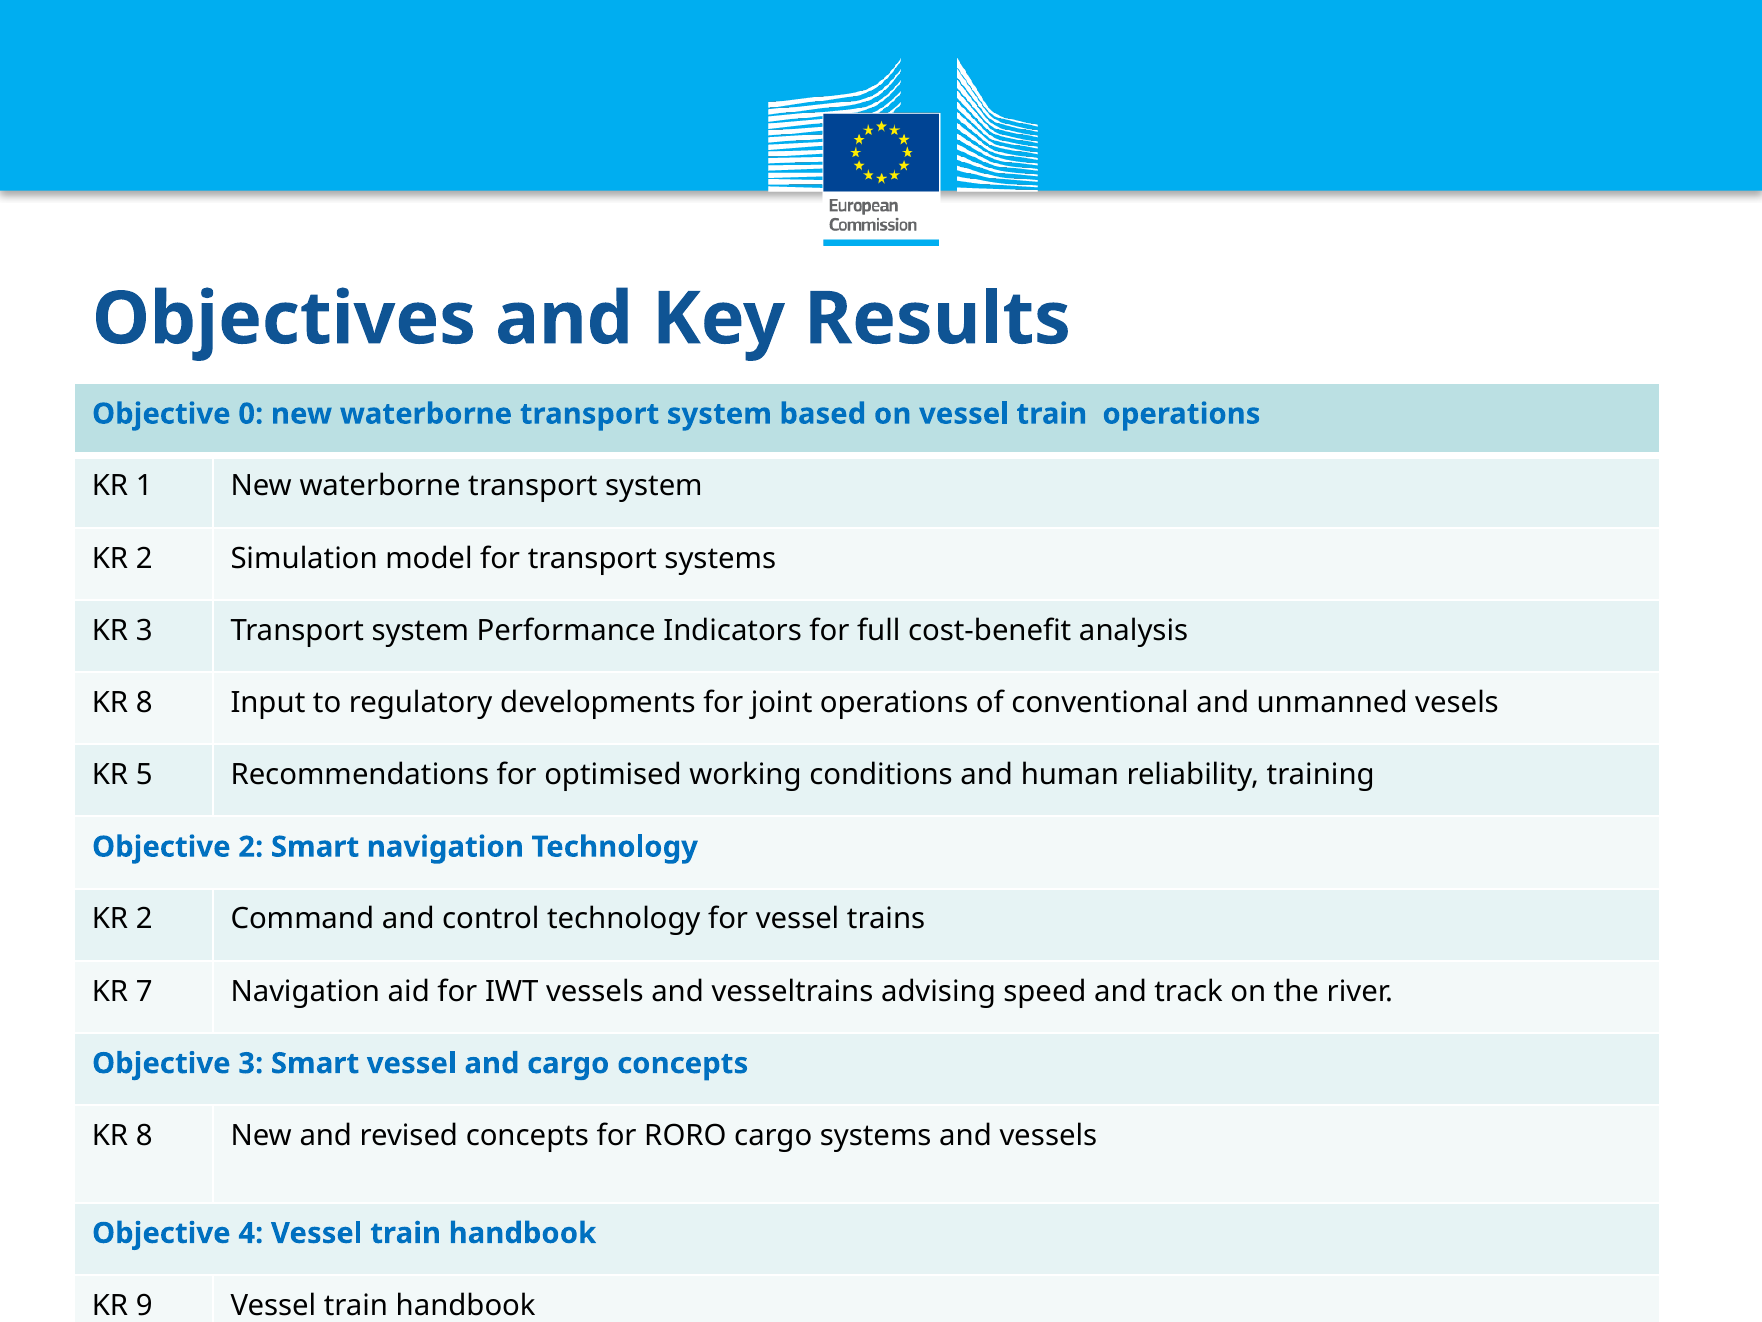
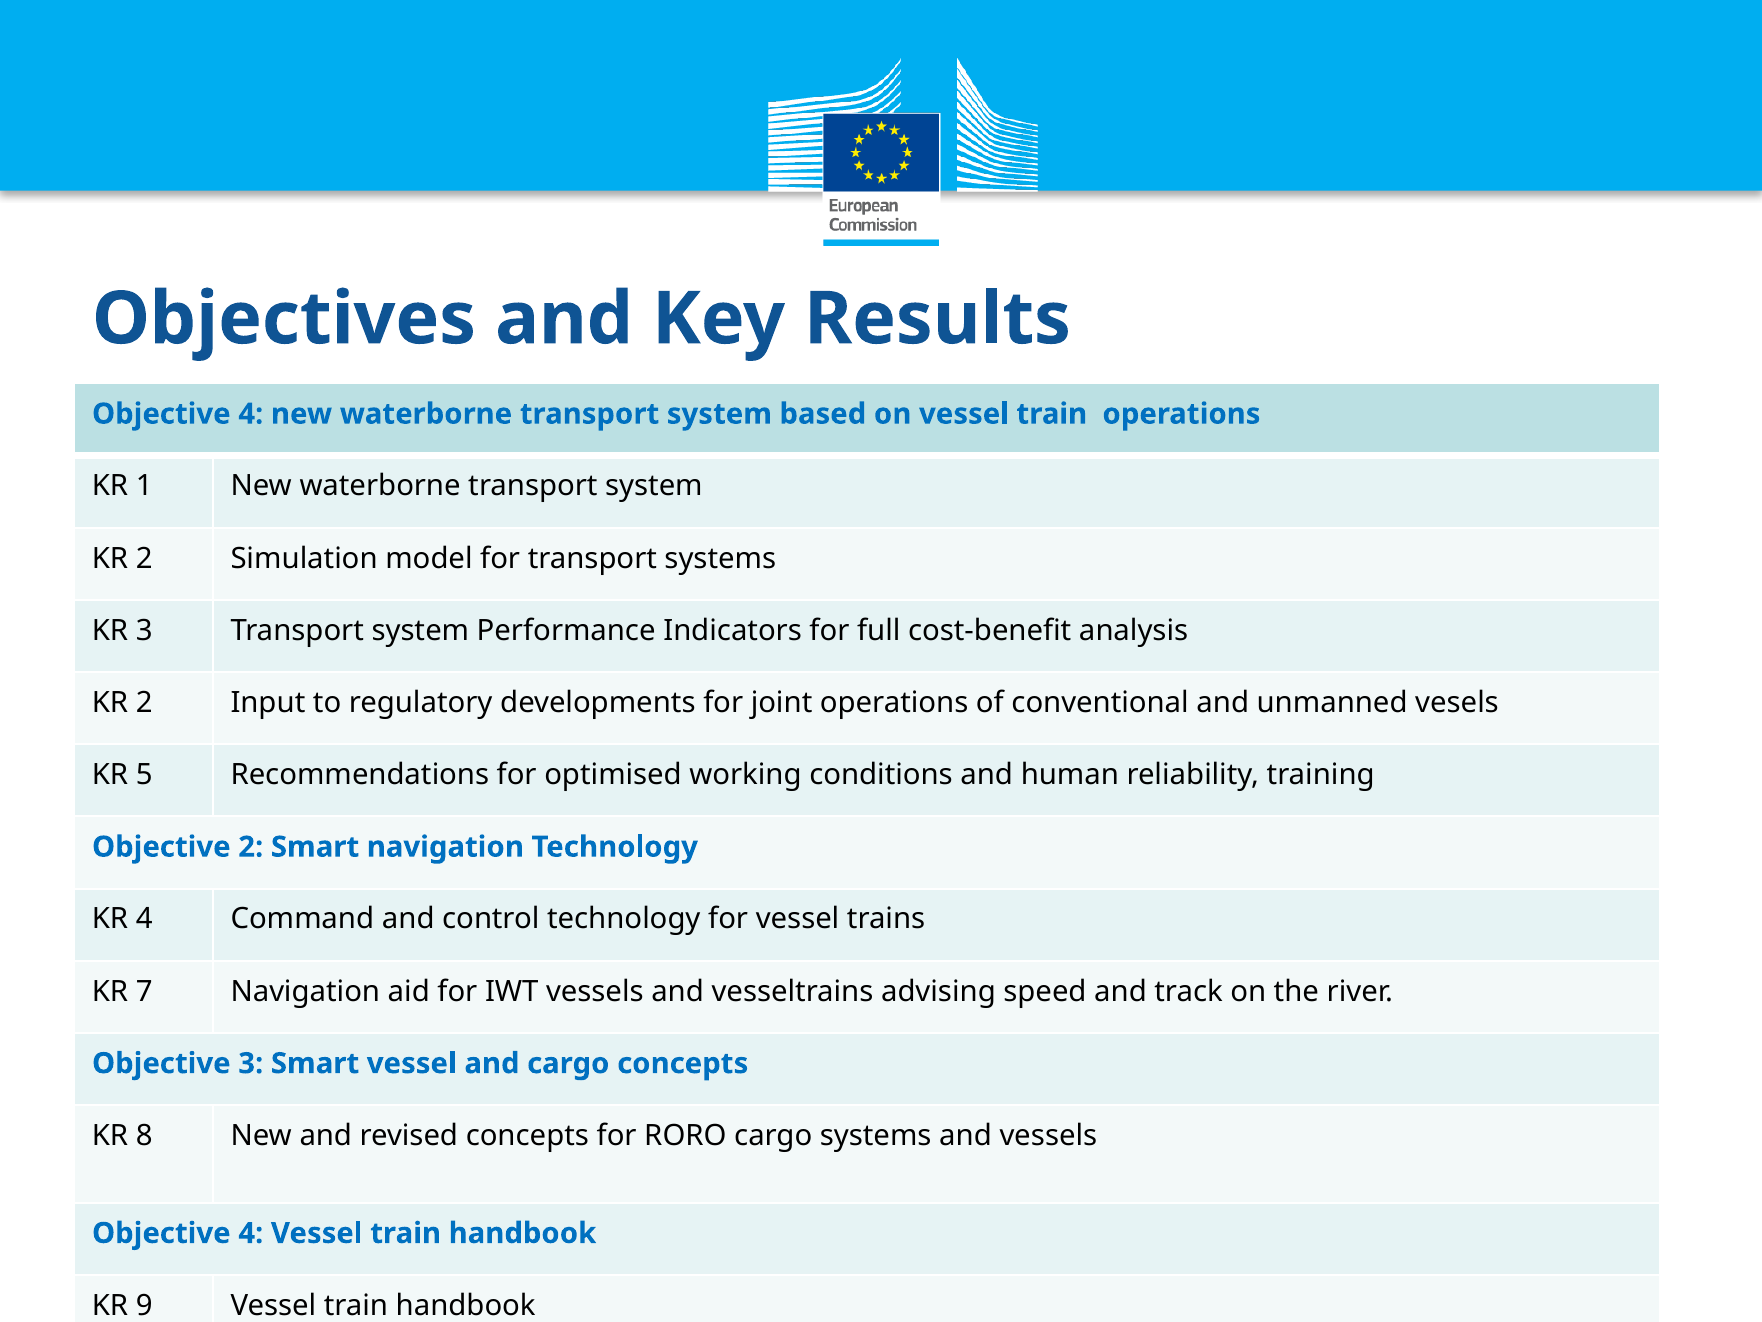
0 at (251, 414): 0 -> 4
8 at (144, 702): 8 -> 2
2 at (144, 919): 2 -> 4
